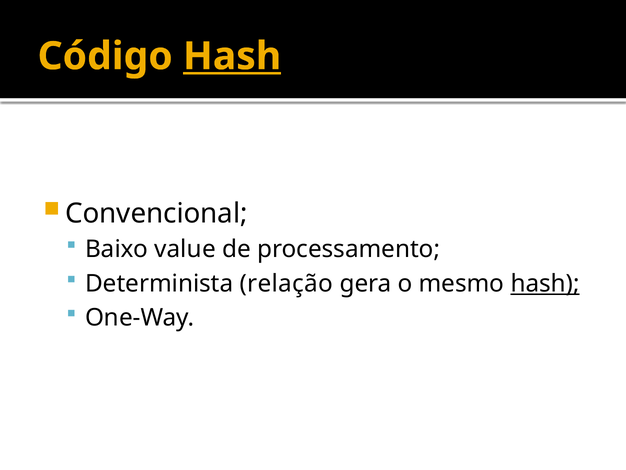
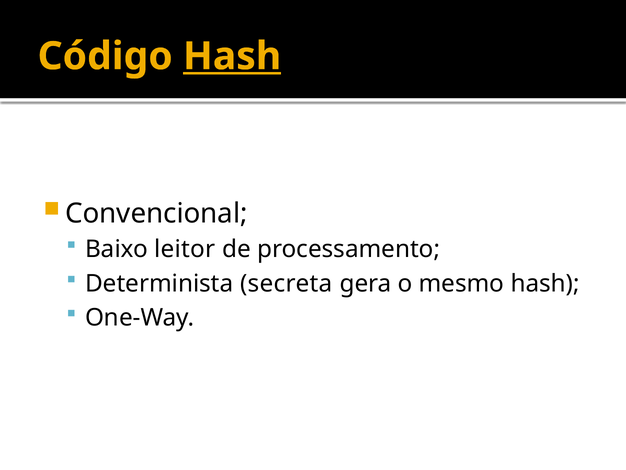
value: value -> leitor
relação: relação -> secreta
hash at (545, 283) underline: present -> none
